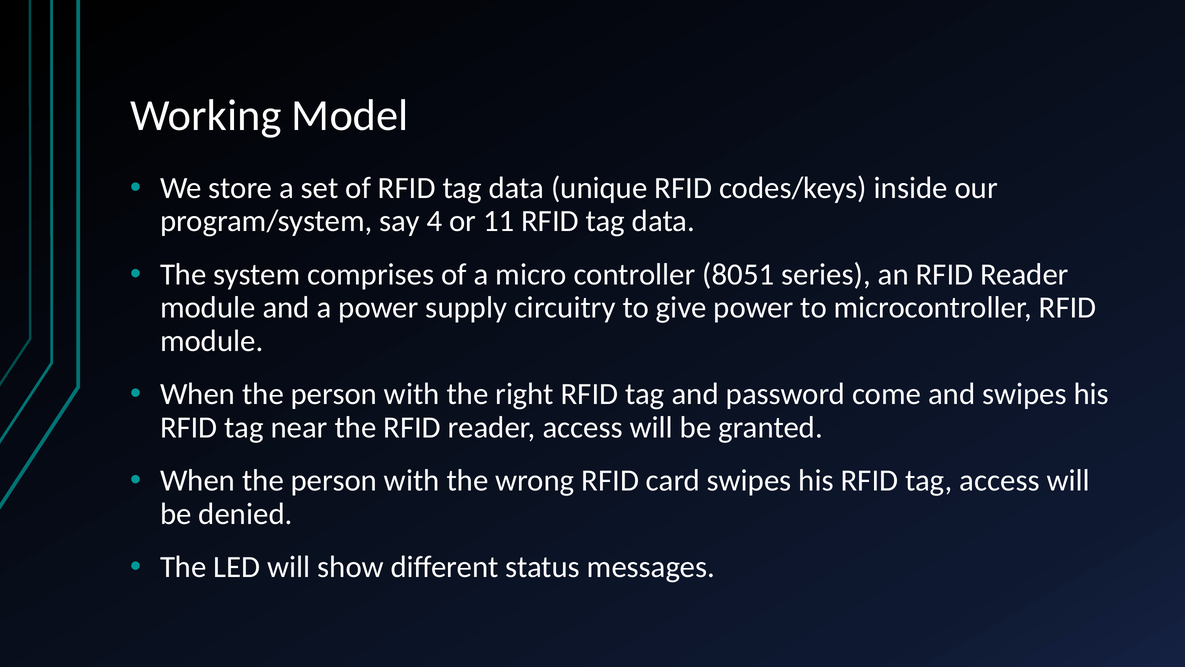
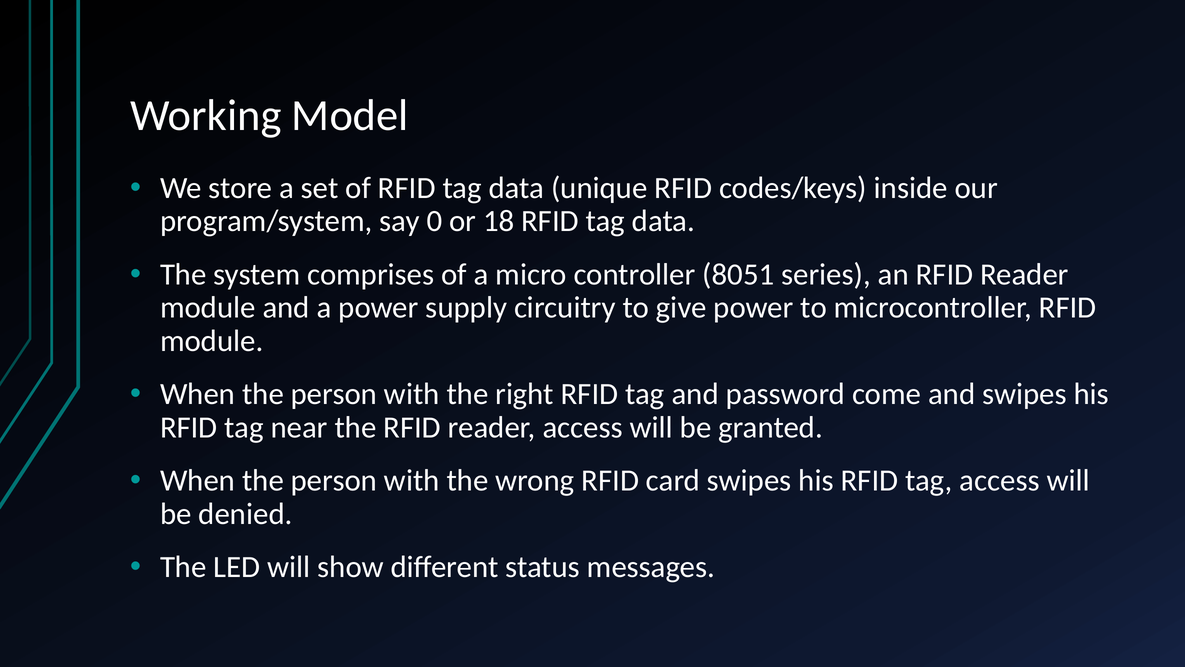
4: 4 -> 0
11: 11 -> 18
